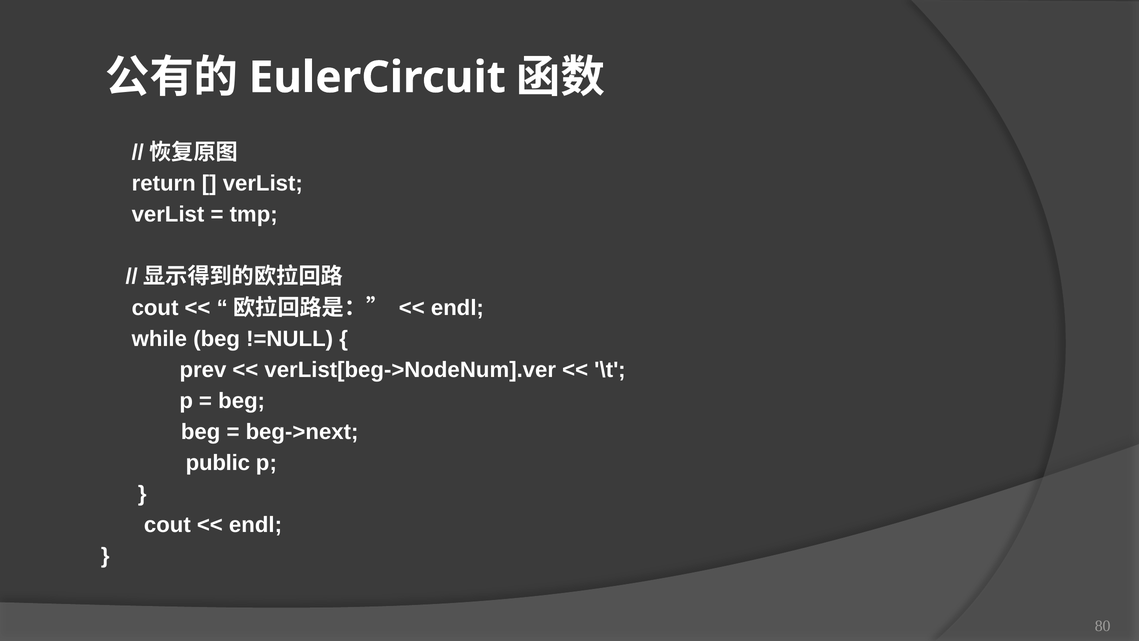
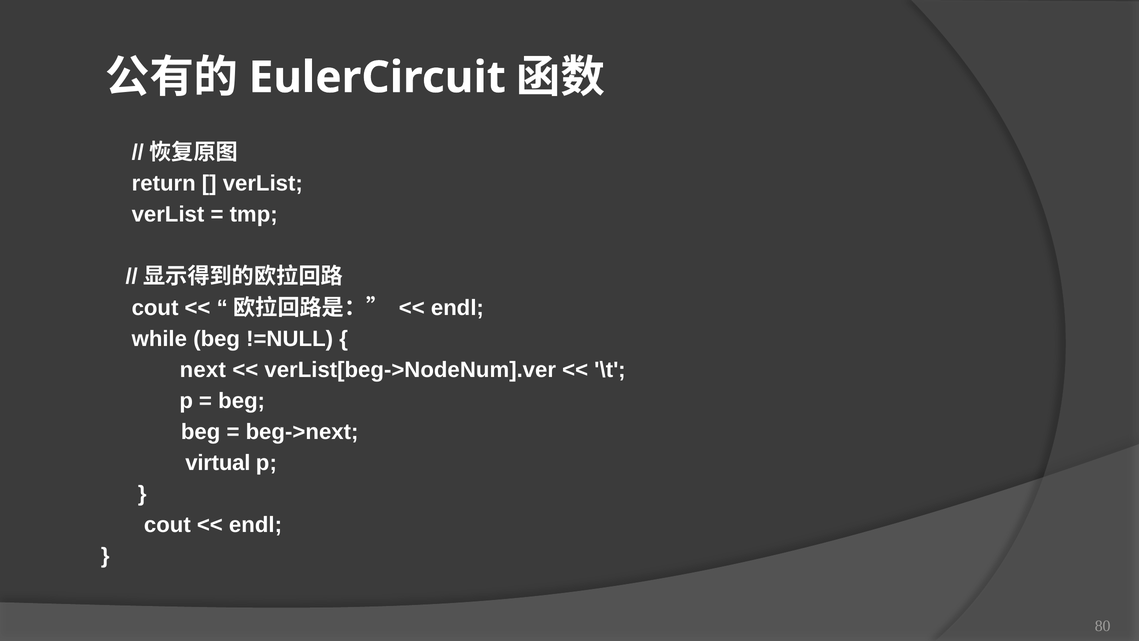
prev: prev -> next
public: public -> virtual
